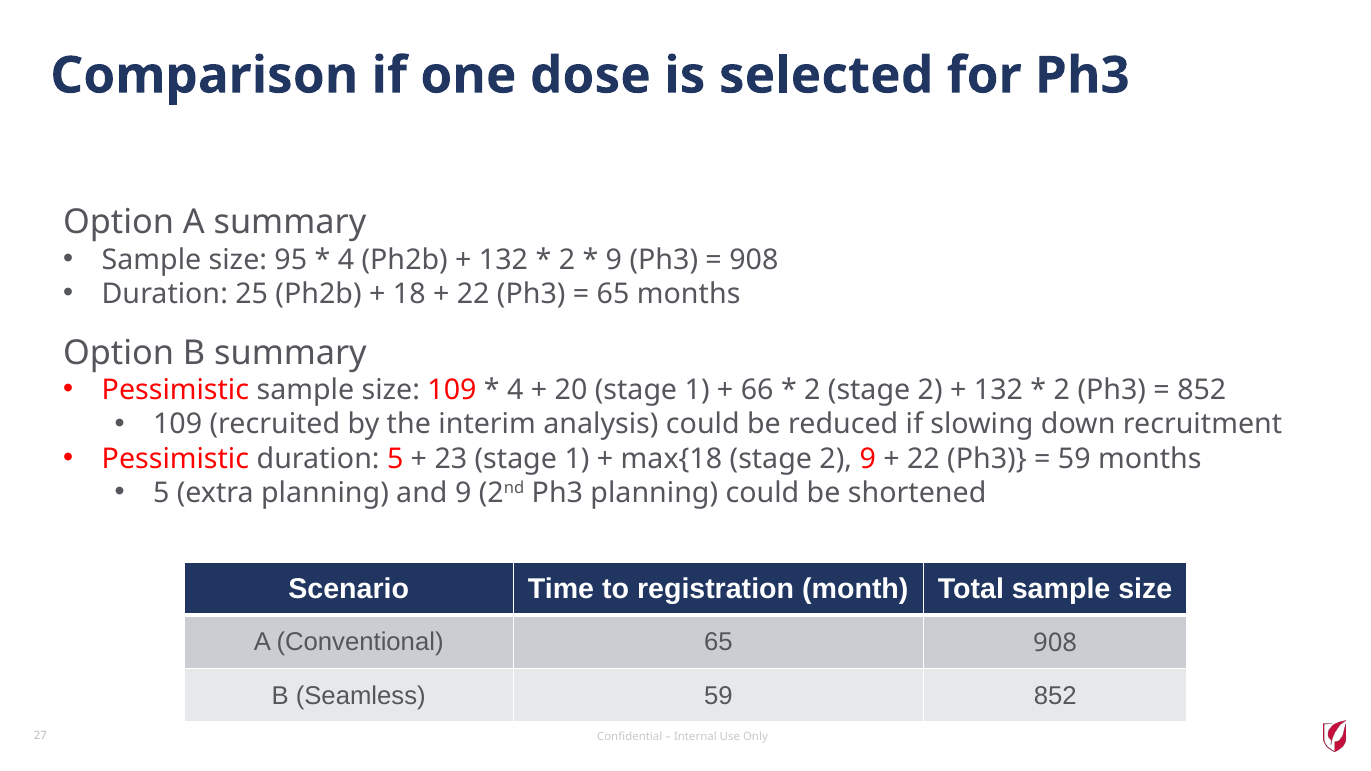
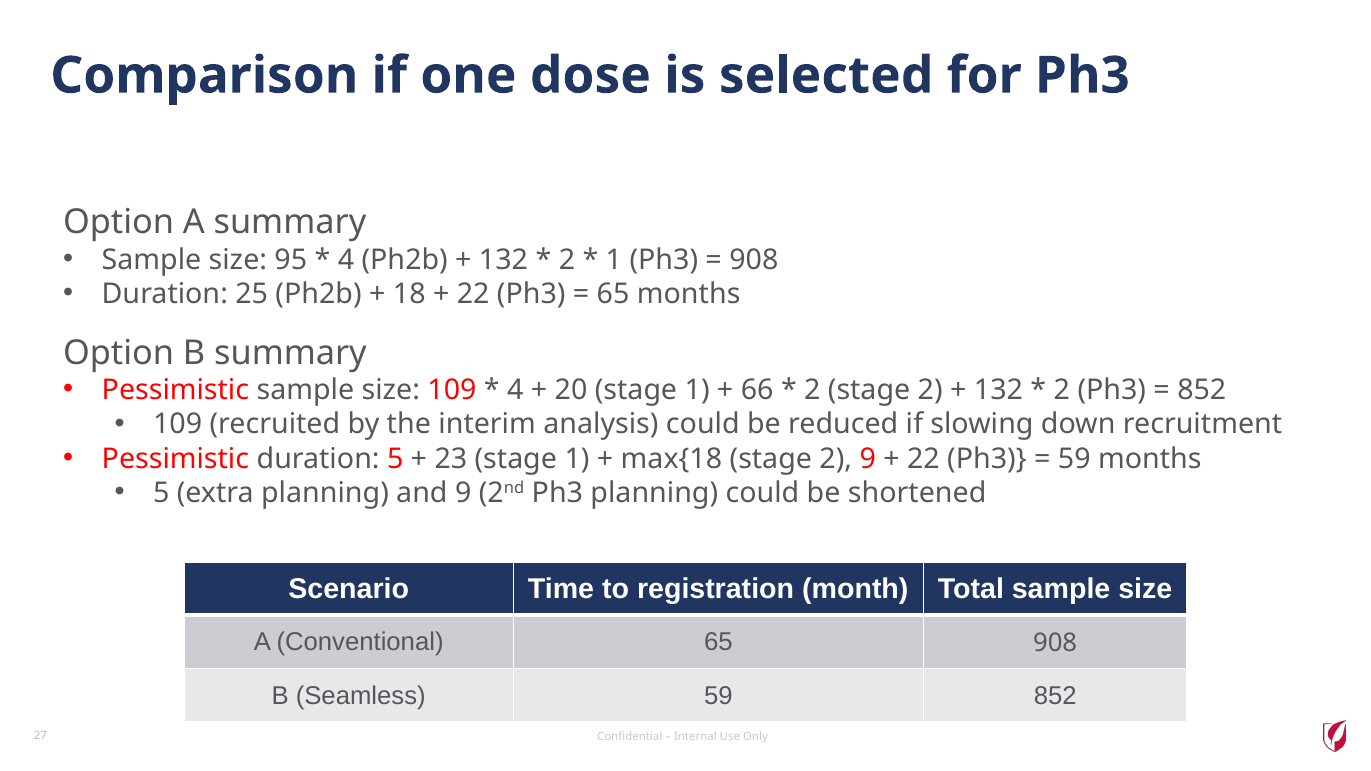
9 at (614, 260): 9 -> 1
